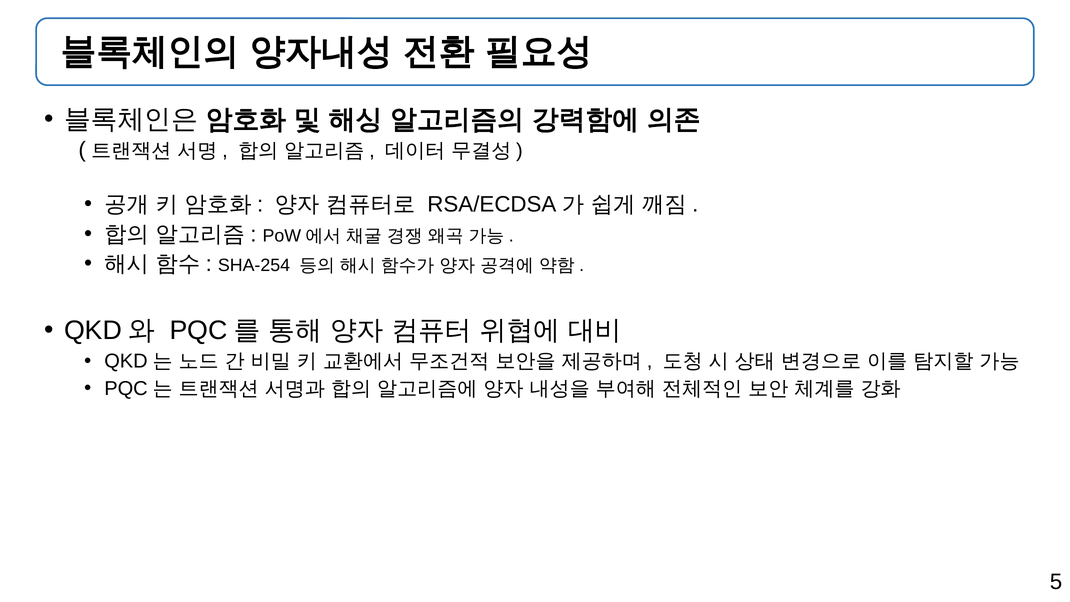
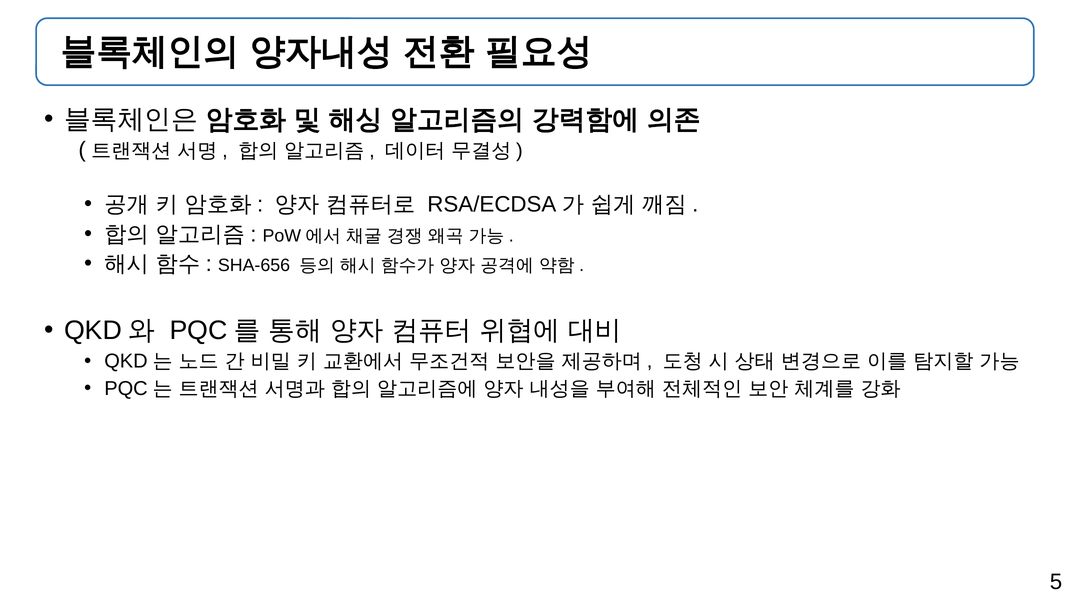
SHA-254: SHA-254 -> SHA-656
